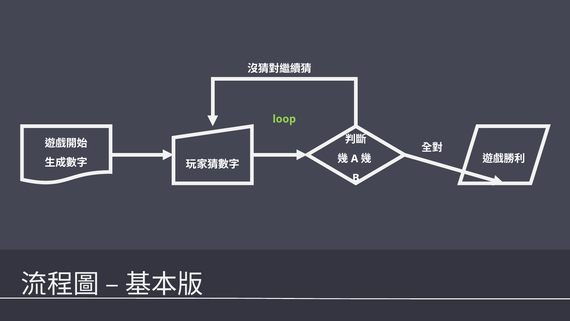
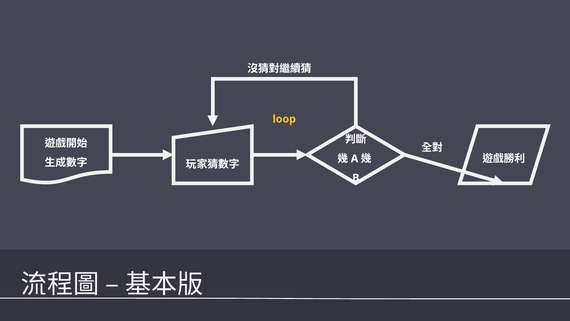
loop colour: light green -> yellow
